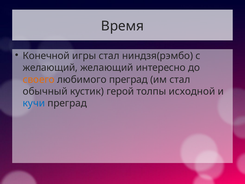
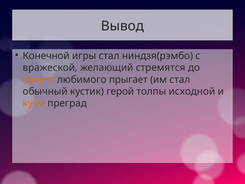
Время: Время -> Вывод
желающий at (50, 68): желающий -> вражеской
интересно: интересно -> стремятся
любимого преград: преград -> прыгает
кучи colour: blue -> orange
